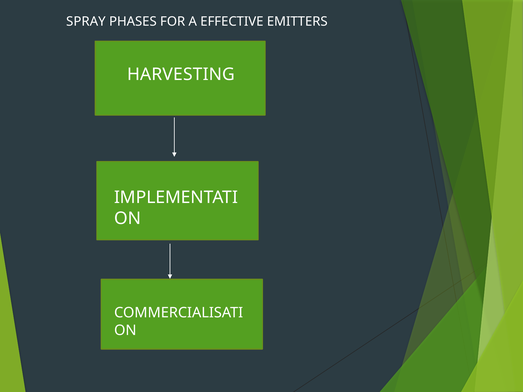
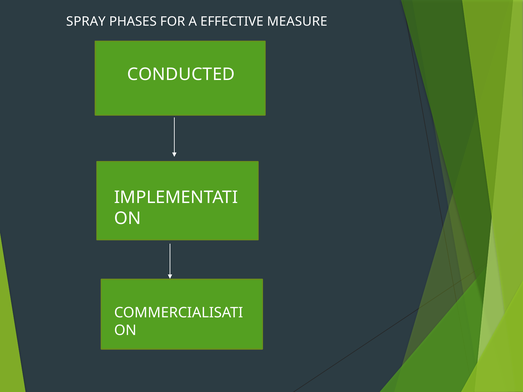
EMITTERS: EMITTERS -> MEASURE
HARVESTING: HARVESTING -> CONDUCTED
